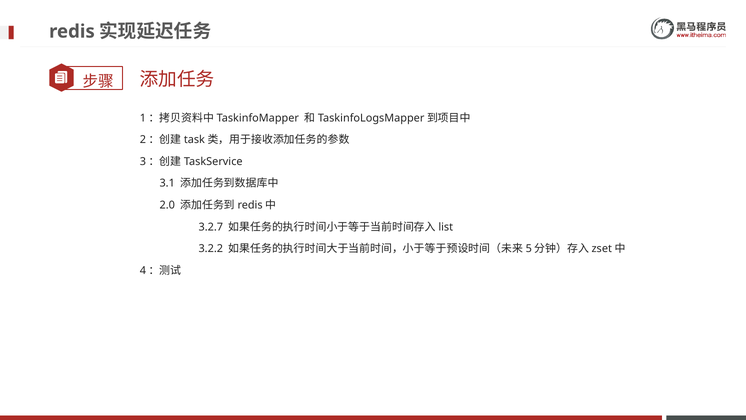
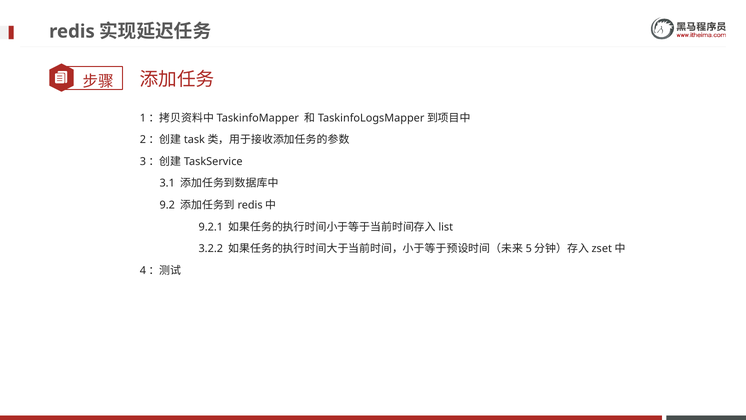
2.0: 2.0 -> 9.2
3.2.7: 3.2.7 -> 9.2.1
